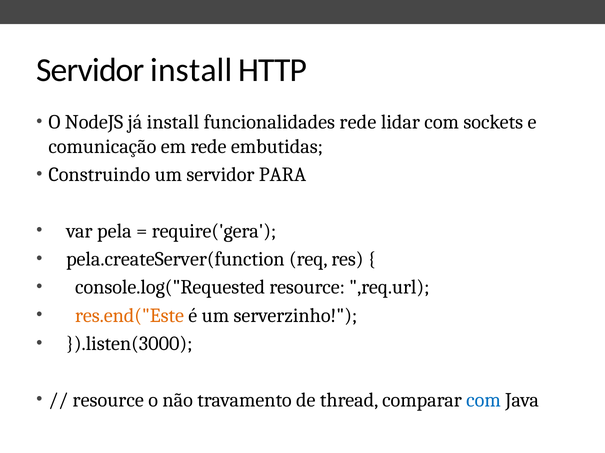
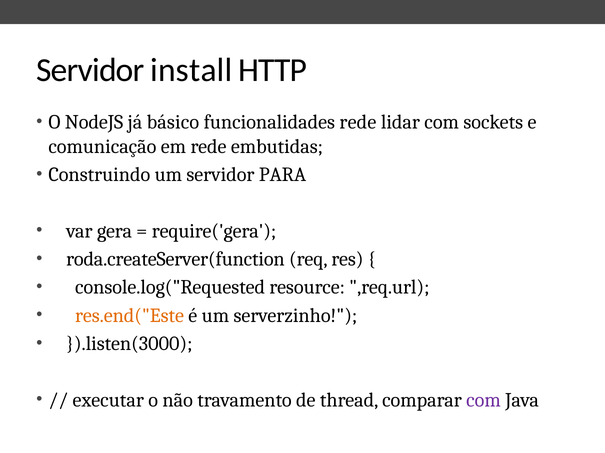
já install: install -> básico
pela: pela -> gera
pela.createServer(function: pela.createServer(function -> roda.createServer(function
resource at (108, 401): resource -> executar
com at (484, 401) colour: blue -> purple
